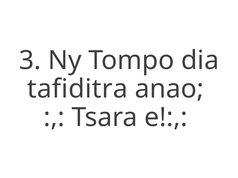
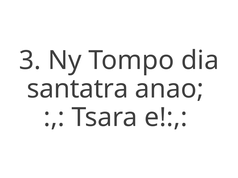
tafiditra: tafiditra -> santatra
